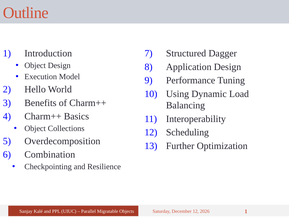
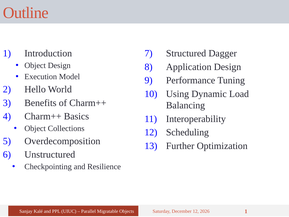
Combination: Combination -> Unstructured
